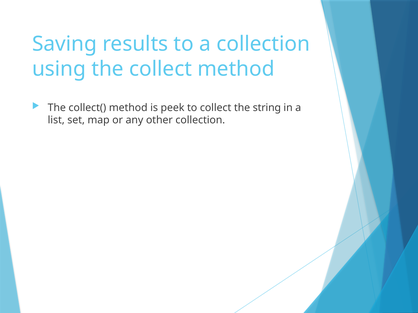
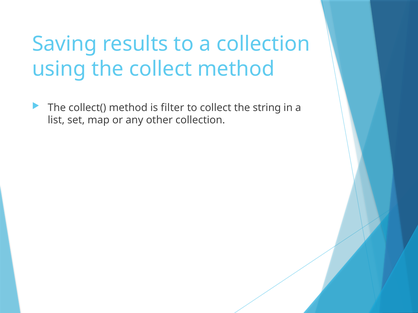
peek: peek -> filter
